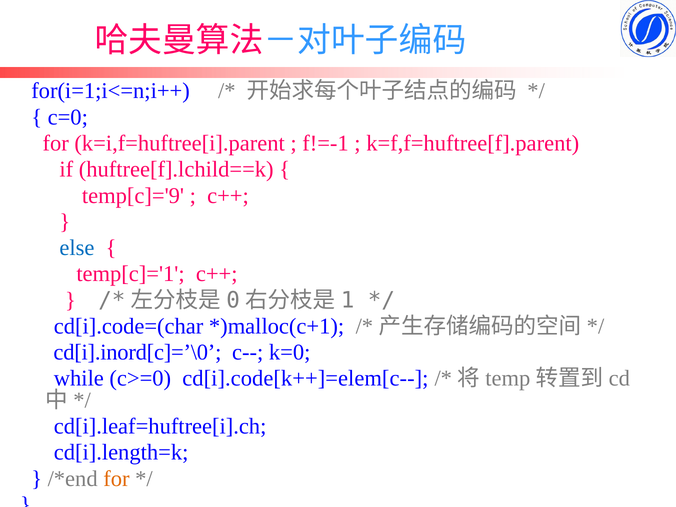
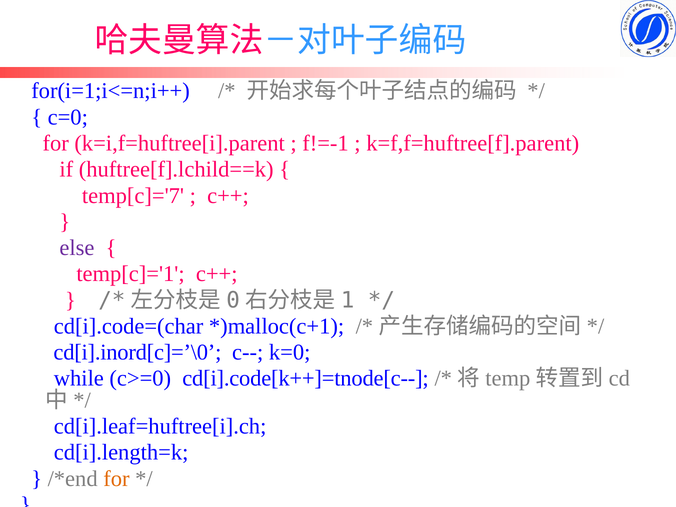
temp[c]='9: temp[c]='9 -> temp[c]='7
else colour: blue -> purple
cd[i].code[k++]=elem[c--: cd[i].code[k++]=elem[c-- -> cd[i].code[k++]=tnode[c--
